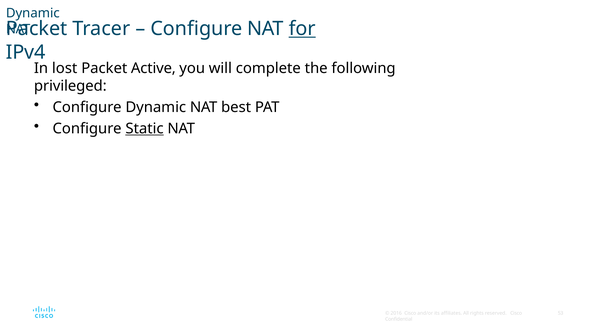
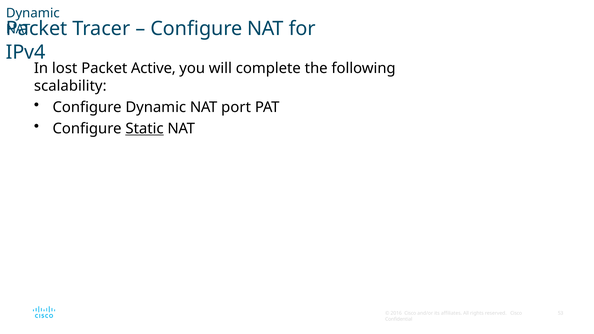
for underline: present -> none
privileged: privileged -> scalability
best: best -> port
